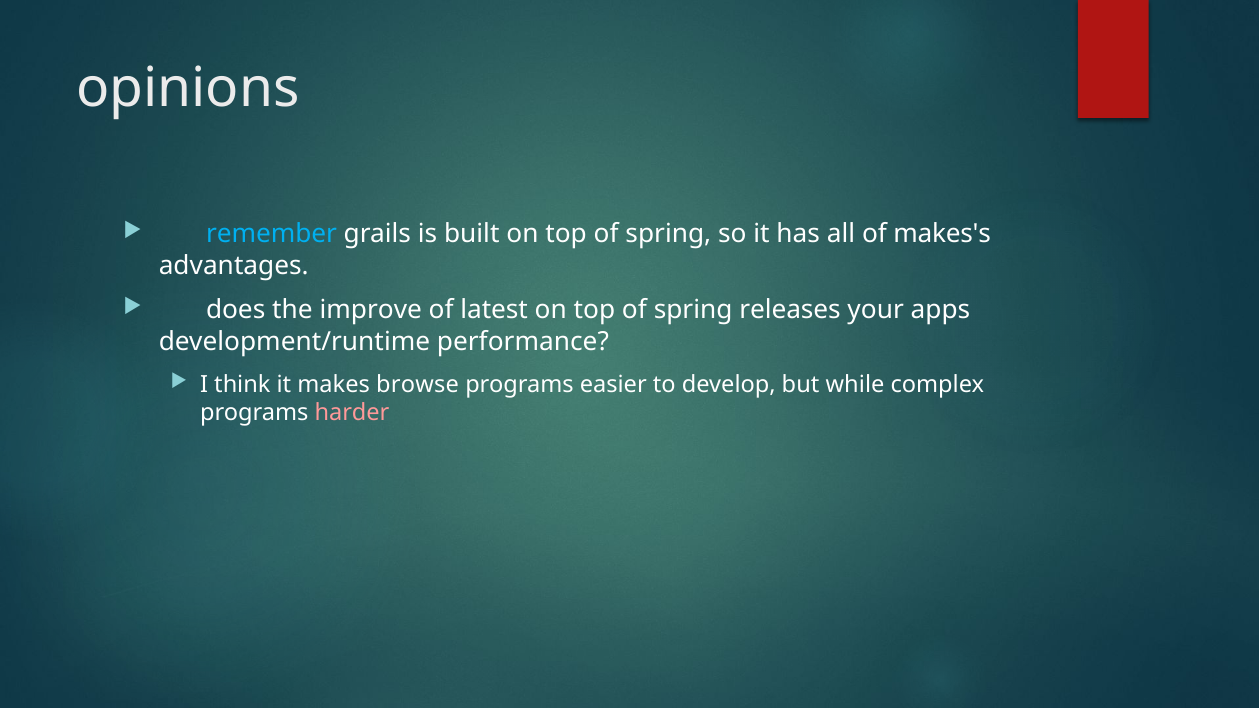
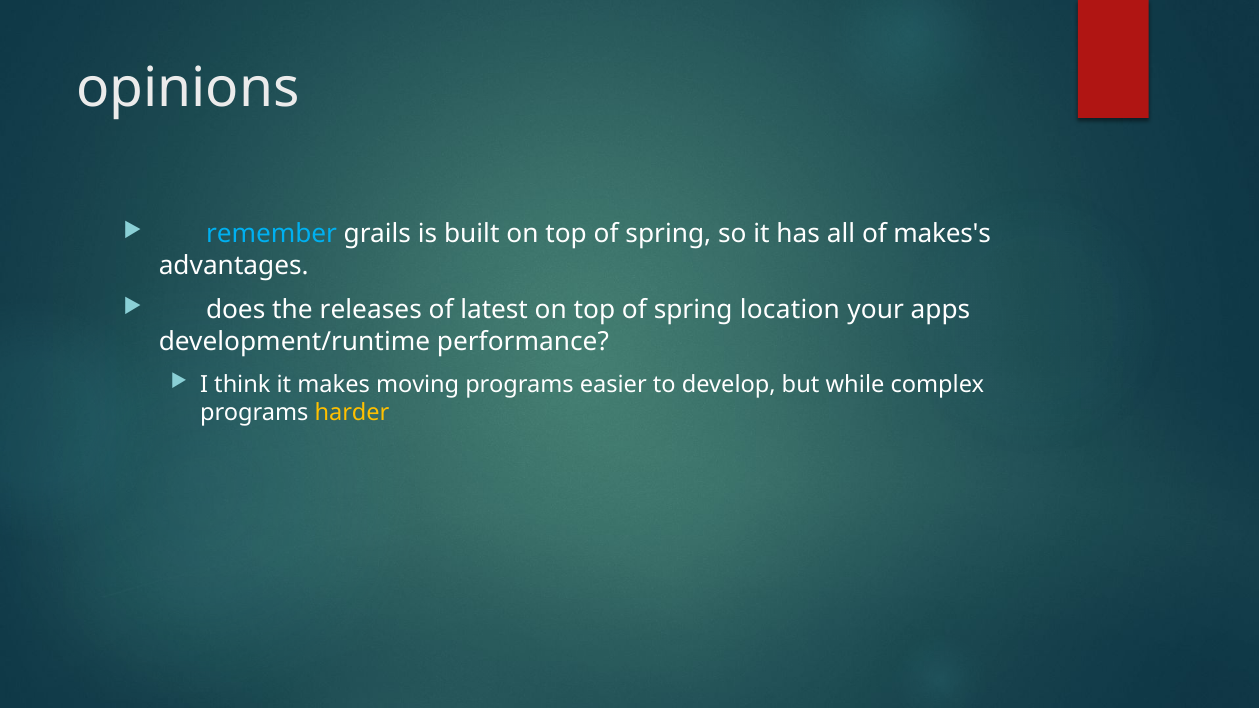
improve: improve -> releases
releases: releases -> location
browse: browse -> moving
harder colour: pink -> yellow
